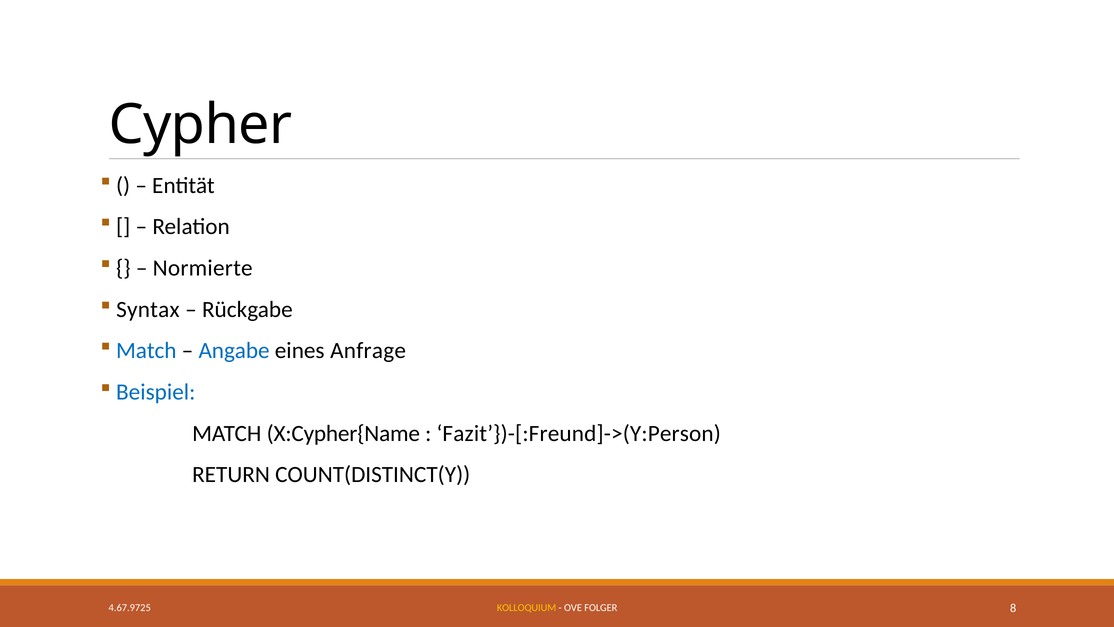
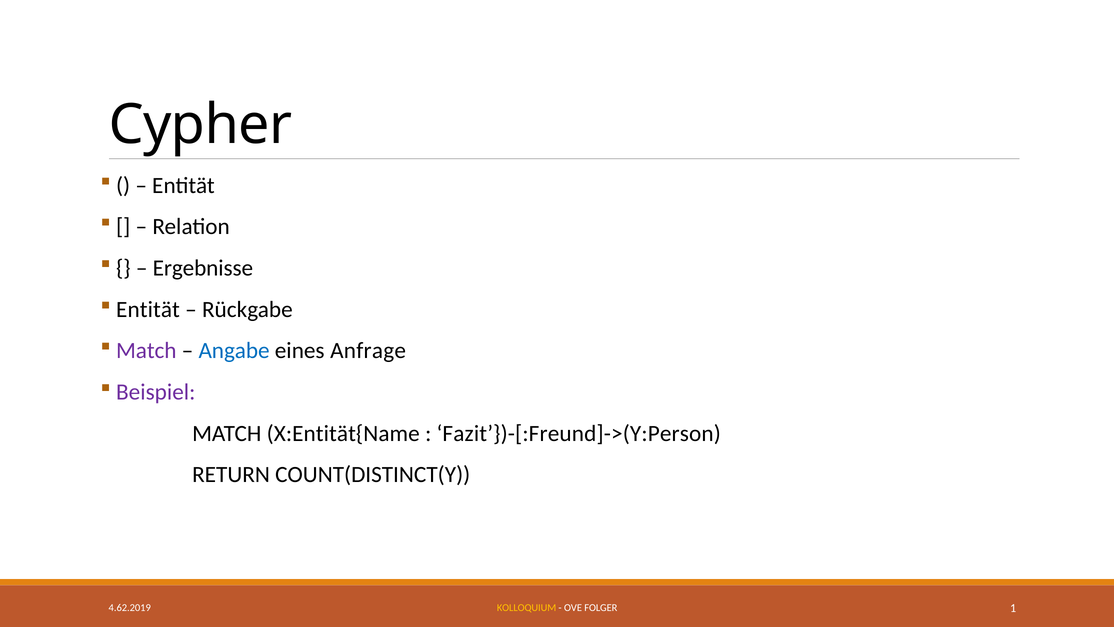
Normierte: Normierte -> Ergebnisse
Syntax at (148, 309): Syntax -> Entität
Match at (146, 350) colour: blue -> purple
Beispiel colour: blue -> purple
X:Cypher{Name: X:Cypher{Name -> X:Entität{Name
4.67.9725: 4.67.9725 -> 4.62.2019
8: 8 -> 1
